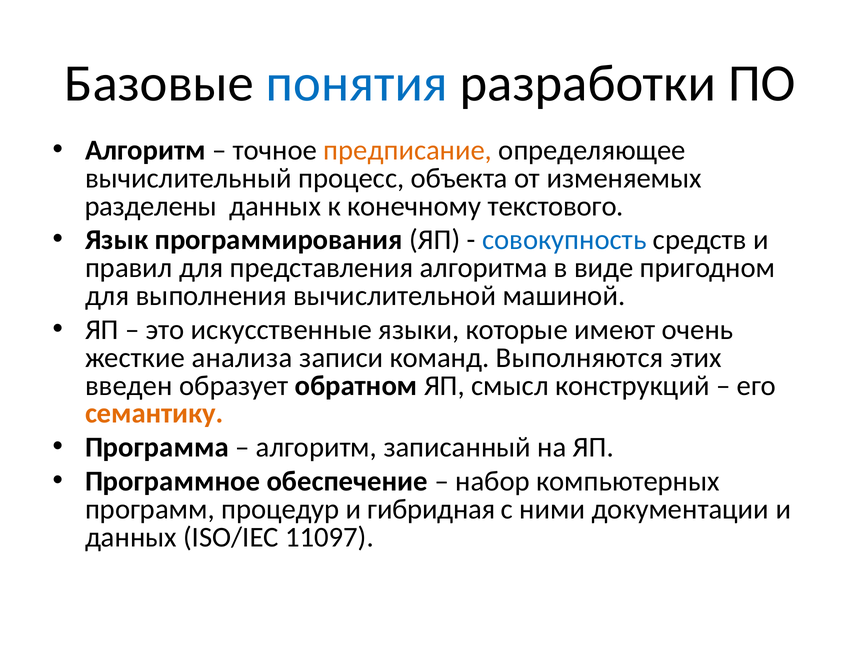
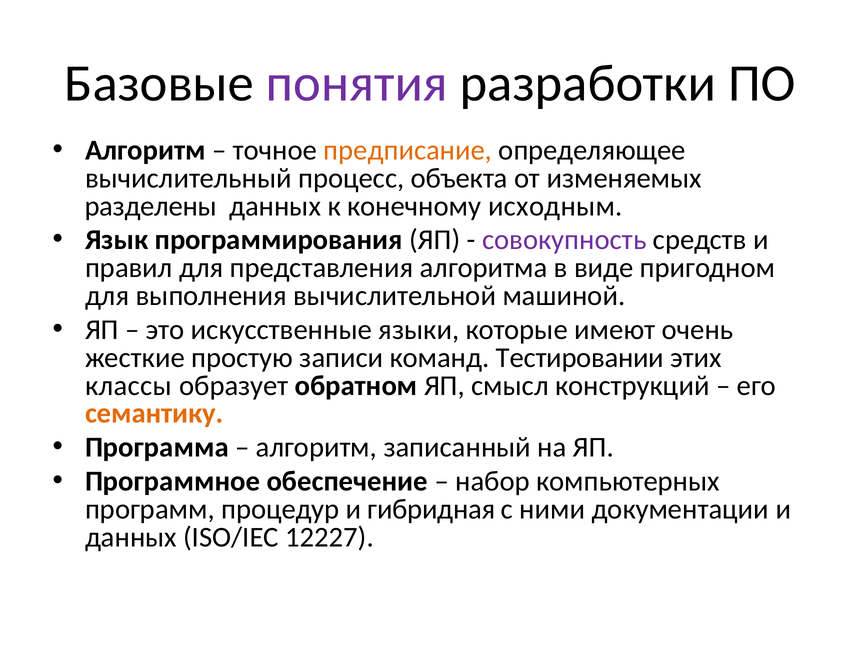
понятия colour: blue -> purple
текстового: текстового -> исходным
совокупность colour: blue -> purple
анализа: анализа -> простую
Выполняются: Выполняются -> Тестировании
введен: введен -> классы
11097: 11097 -> 12227
